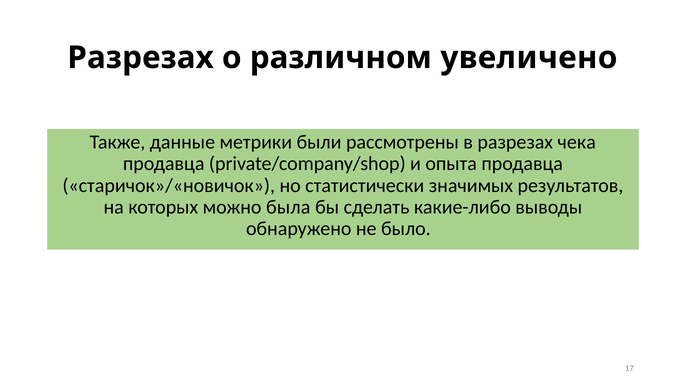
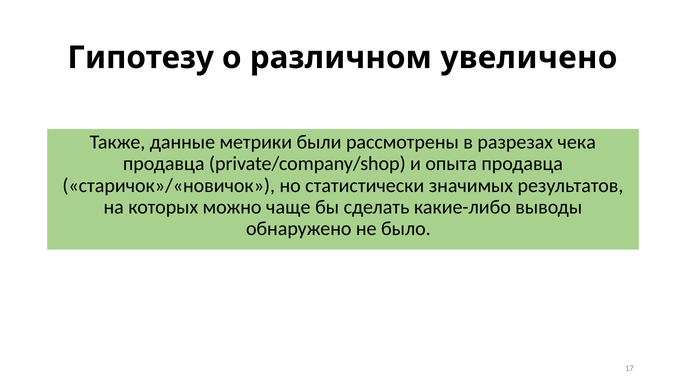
Разрезах at (141, 58): Разрезах -> Гипотезу
была: была -> чаще
